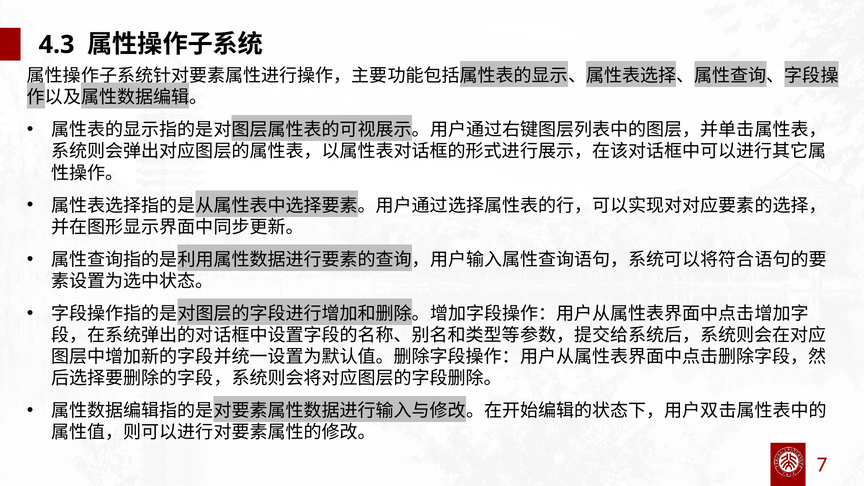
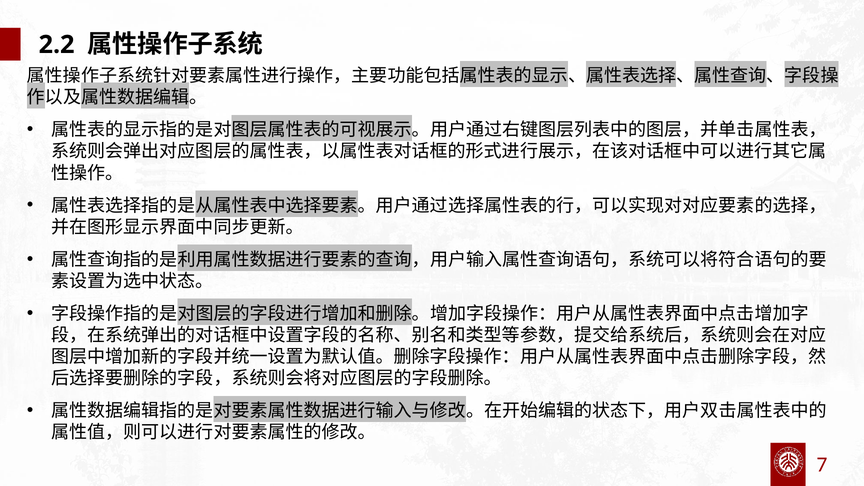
4.3: 4.3 -> 2.2
